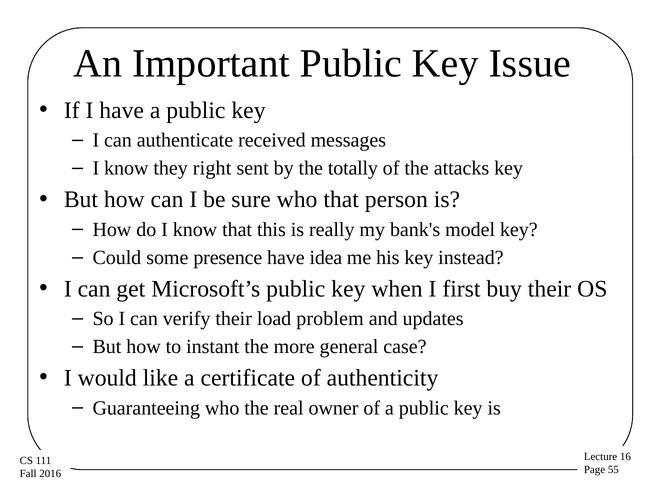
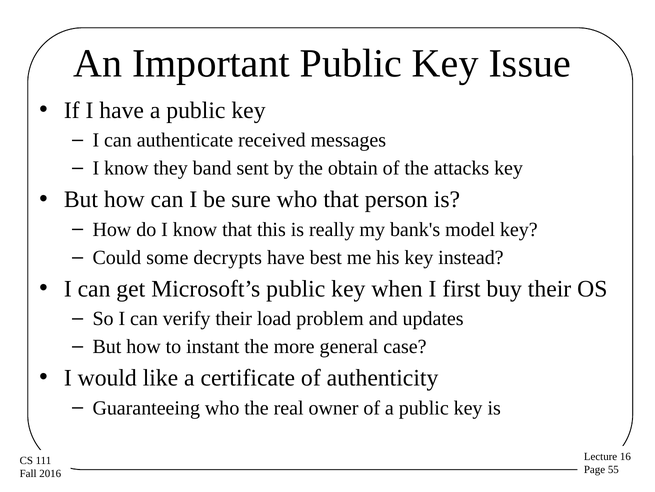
right: right -> band
totally: totally -> obtain
presence: presence -> decrypts
idea: idea -> best
